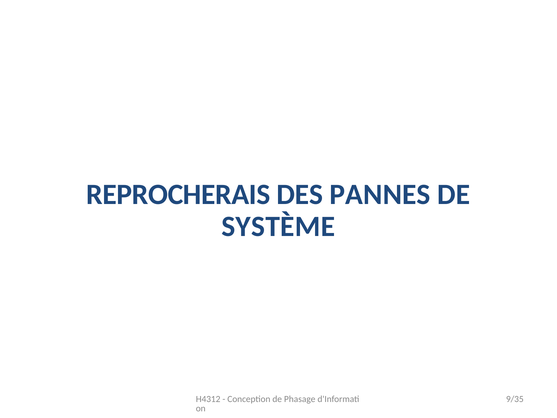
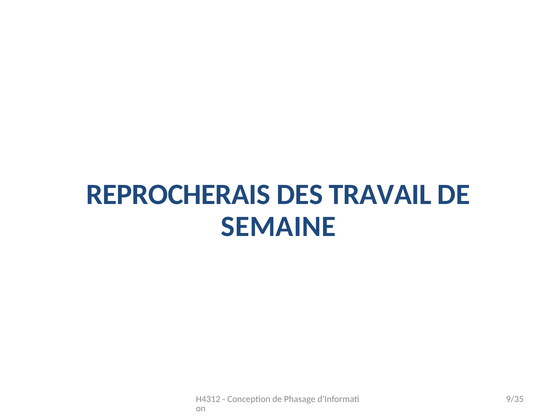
PANNES: PANNES -> TRAVAIL
SYSTÈME: SYSTÈME -> SEMAINE
